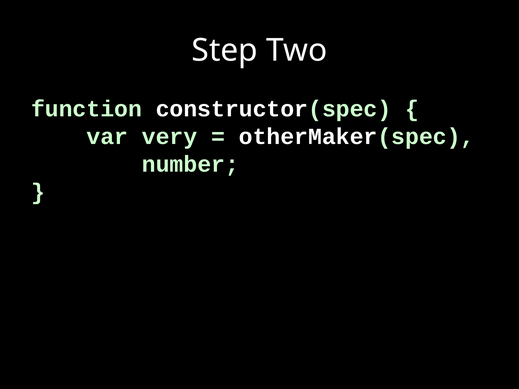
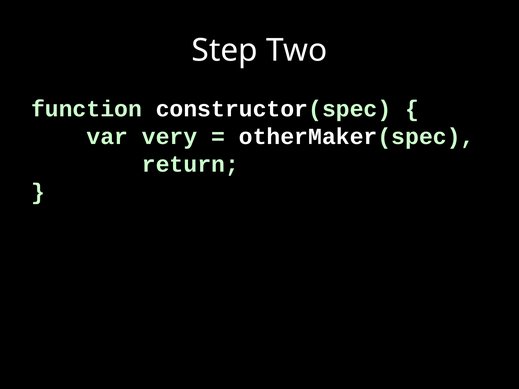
number: number -> return
